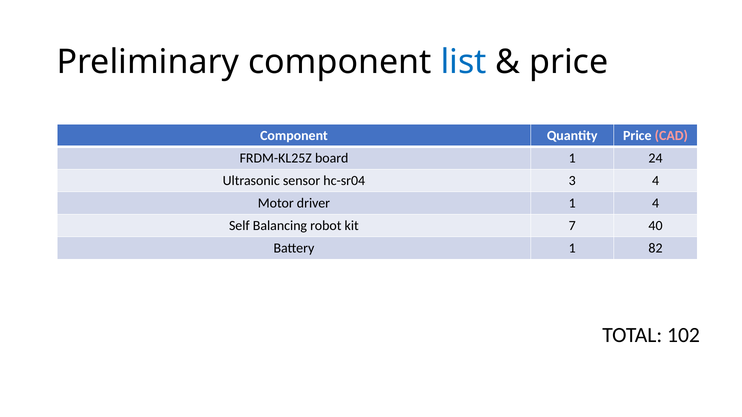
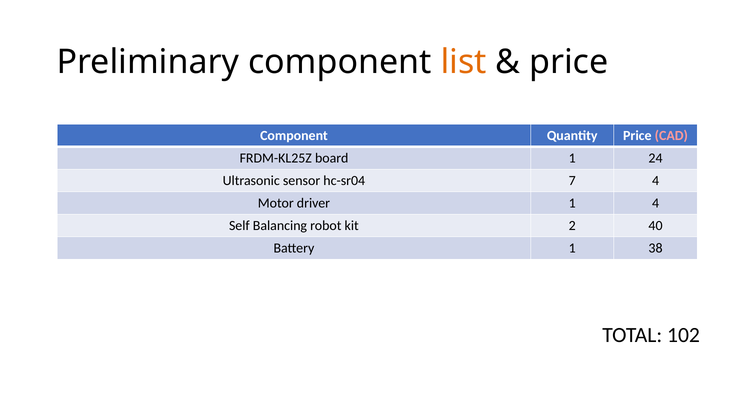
list colour: blue -> orange
3: 3 -> 7
7: 7 -> 2
82: 82 -> 38
